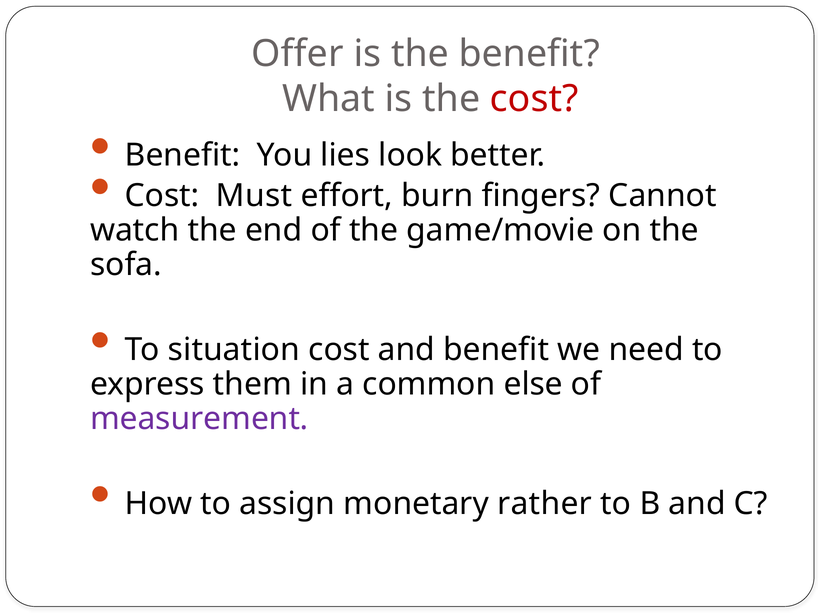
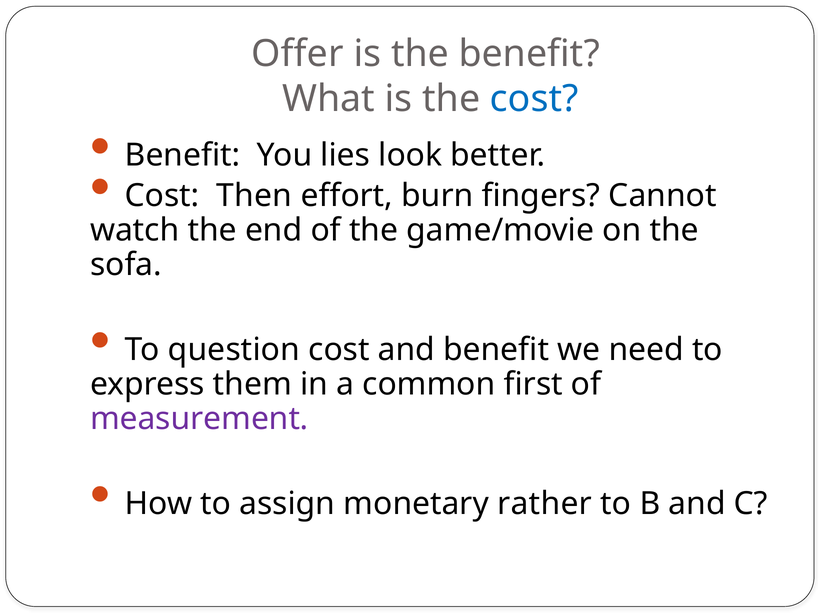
cost at (534, 99) colour: red -> blue
Must: Must -> Then
situation: situation -> question
else: else -> first
